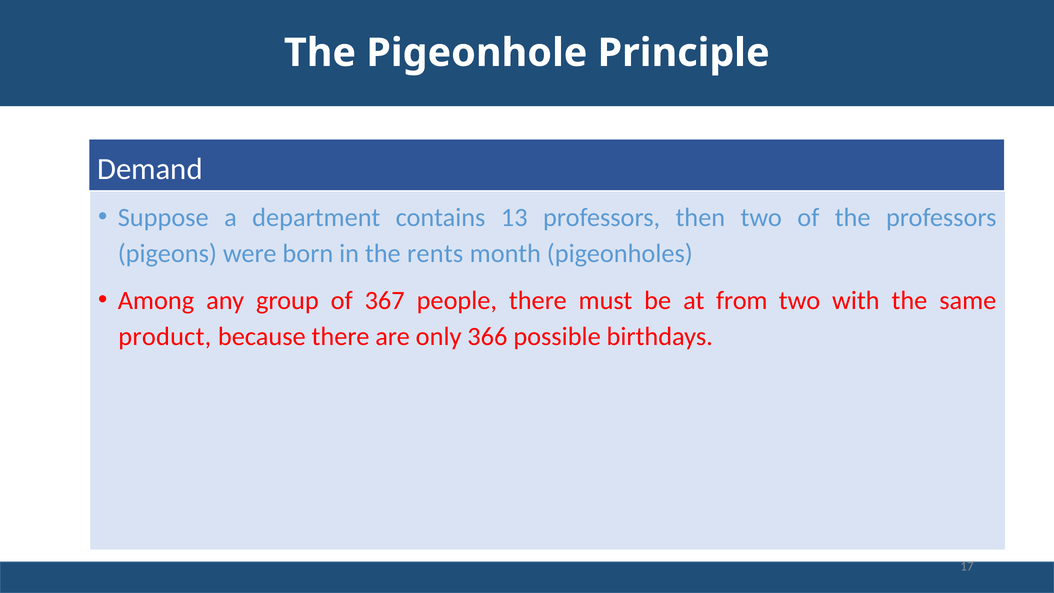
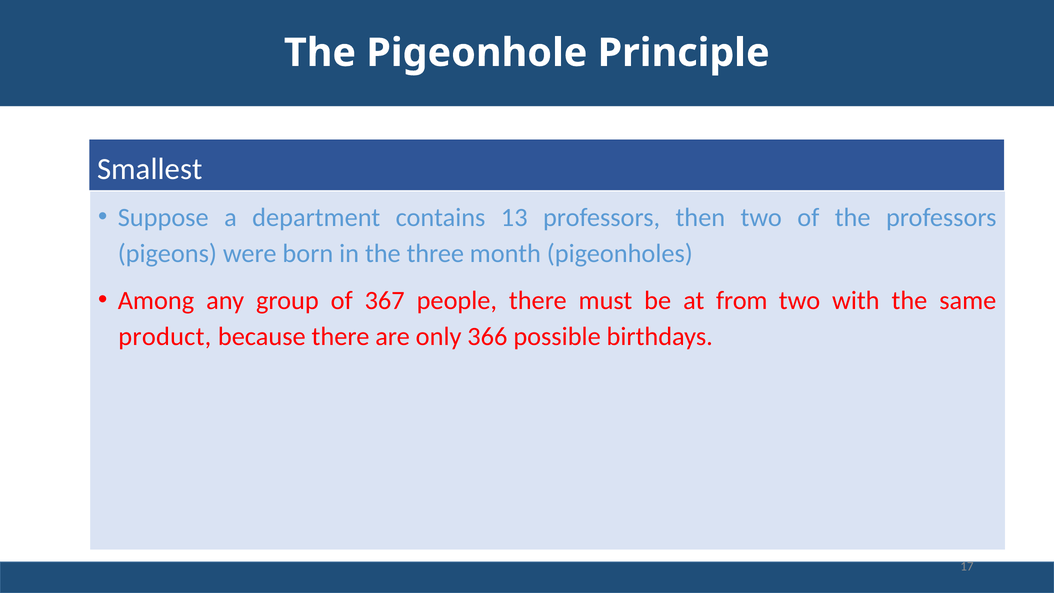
Demand: Demand -> Smallest
rents: rents -> three
